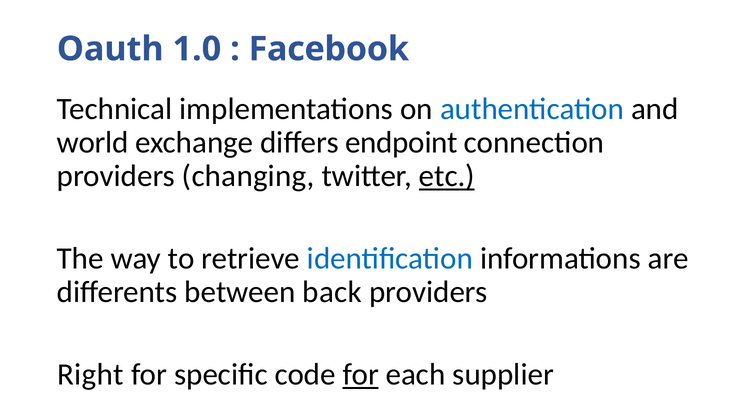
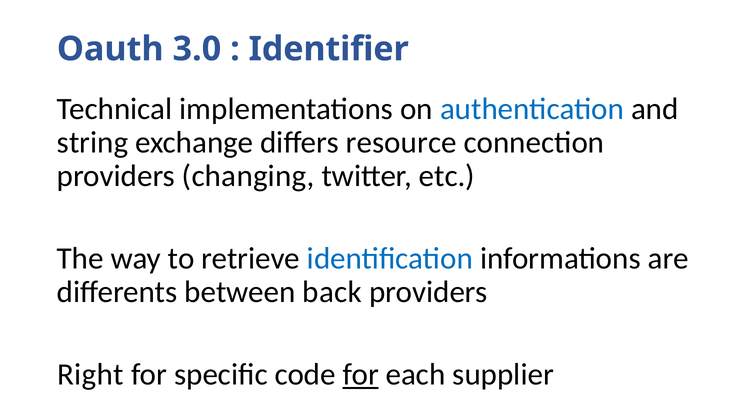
1.0: 1.0 -> 3.0
Facebook: Facebook -> Identifier
world: world -> string
endpoint: endpoint -> resource
etc underline: present -> none
